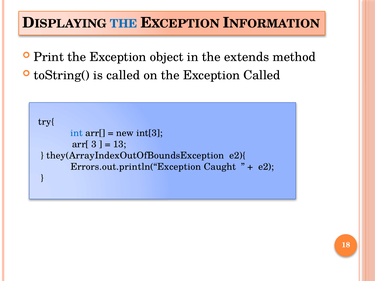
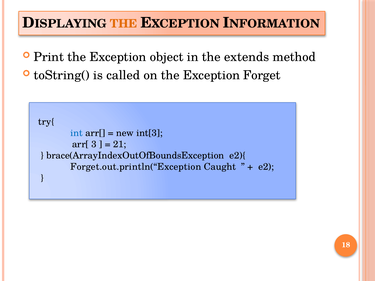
THE at (124, 24) colour: blue -> orange
Exception Called: Called -> Forget
13: 13 -> 21
they(ArrayIndexOutOfBoundsException: they(ArrayIndexOutOfBoundsException -> brace(ArrayIndexOutOfBoundsException
Errors.out.println(“Exception: Errors.out.println(“Exception -> Forget.out.println(“Exception
